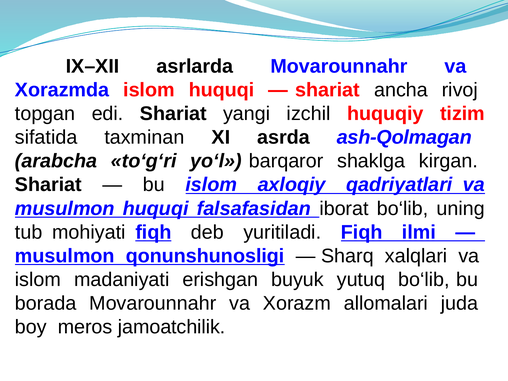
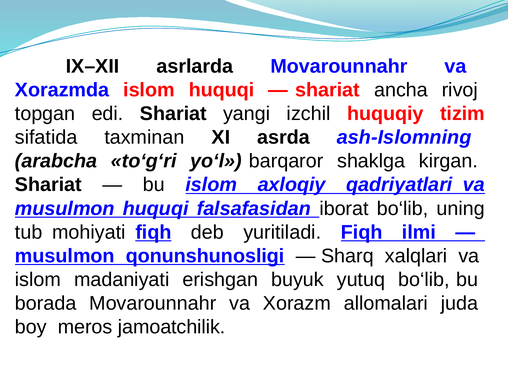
ash-Qolmagan: ash-Qolmagan -> ash-Islomning
